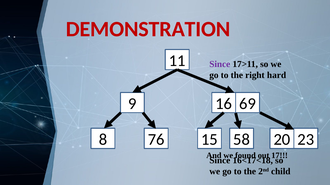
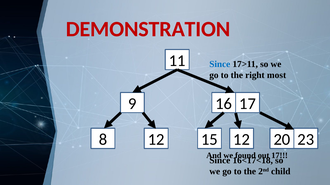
Since at (220, 64) colour: purple -> blue
hard: hard -> most
69 at (248, 104): 69 -> 17
8 76: 76 -> 12
15 58: 58 -> 12
